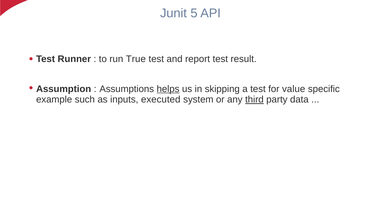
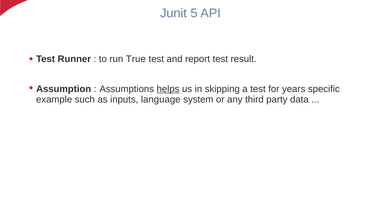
value: value -> years
executed: executed -> language
third underline: present -> none
